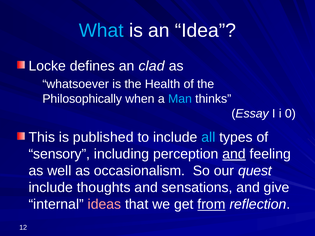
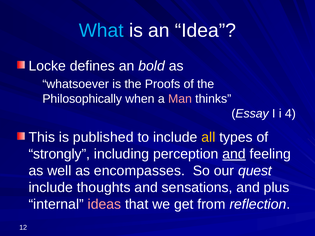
clad: clad -> bold
Health: Health -> Proofs
Man colour: light blue -> pink
0: 0 -> 4
all colour: light blue -> yellow
sensory: sensory -> strongly
occasionalism: occasionalism -> encompasses
give: give -> plus
from underline: present -> none
